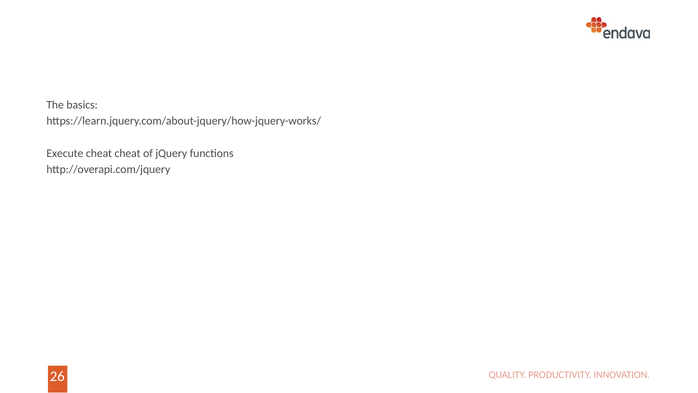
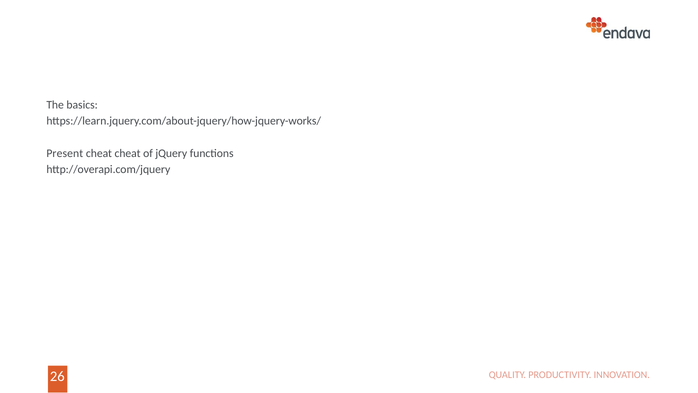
Execute: Execute -> Present
